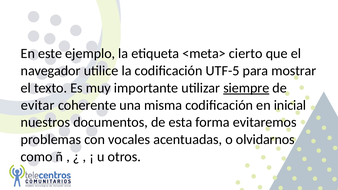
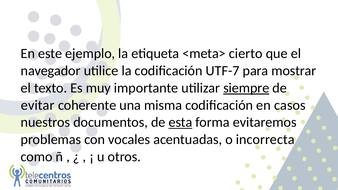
UTF-5: UTF-5 -> UTF-7
inicial: inicial -> casos
esta underline: none -> present
olvidarnos: olvidarnos -> incorrecta
